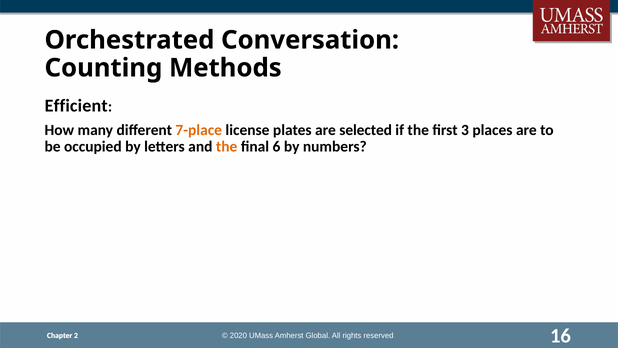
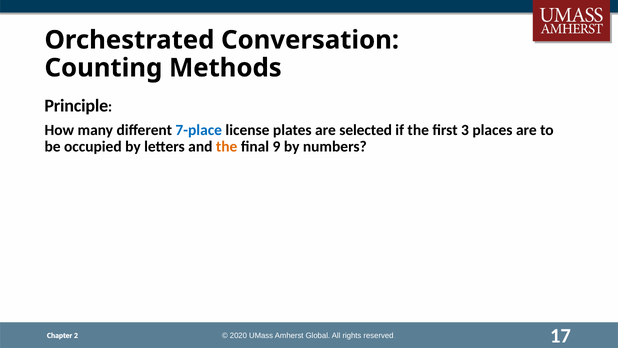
Efficient: Efficient -> Principle
7-place colour: orange -> blue
6: 6 -> 9
16: 16 -> 17
